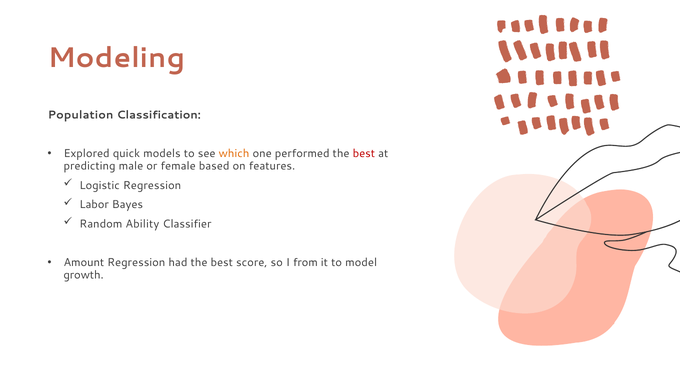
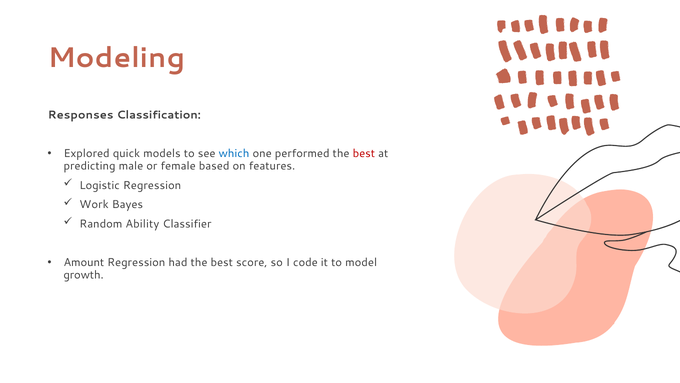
Population: Population -> Responses
which colour: orange -> blue
Labor: Labor -> Work
from: from -> code
